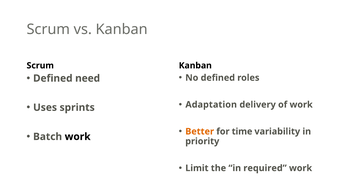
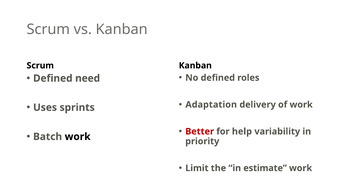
Better colour: orange -> red
time: time -> help
required: required -> estimate
